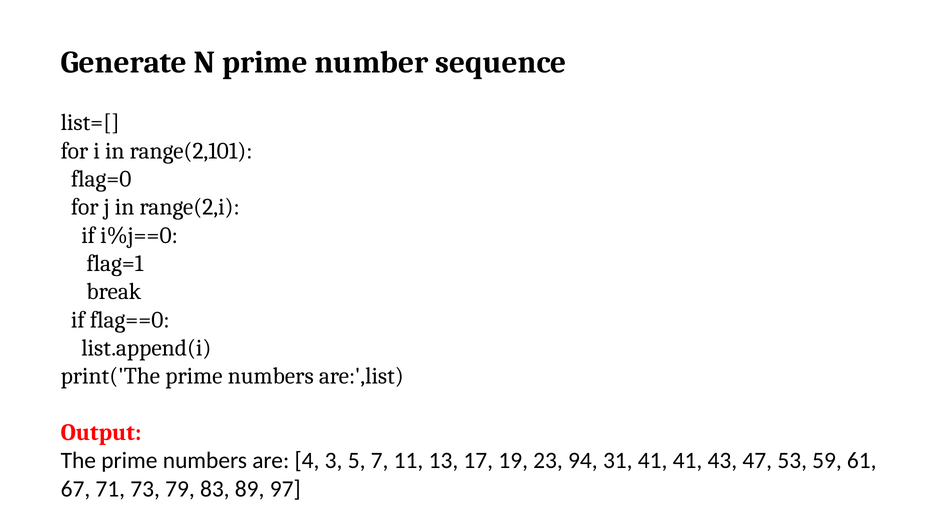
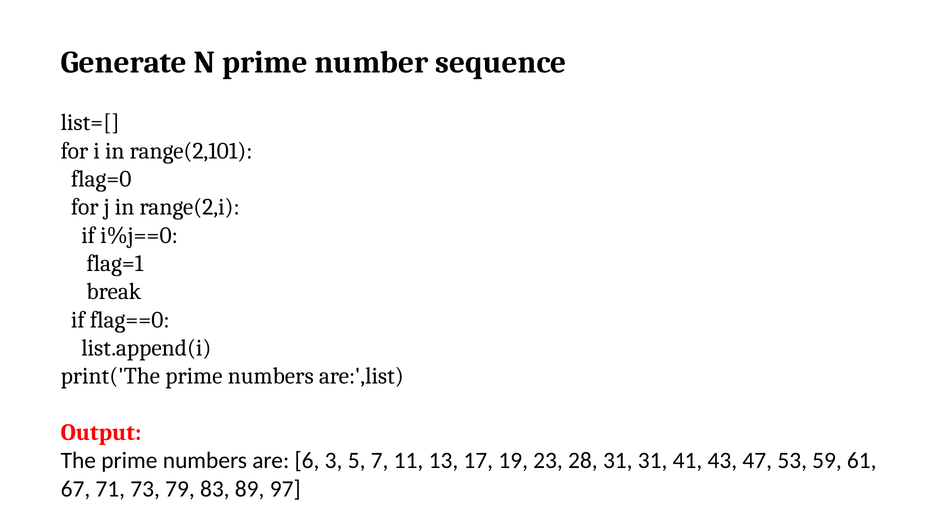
4: 4 -> 6
94: 94 -> 28
31 41: 41 -> 31
